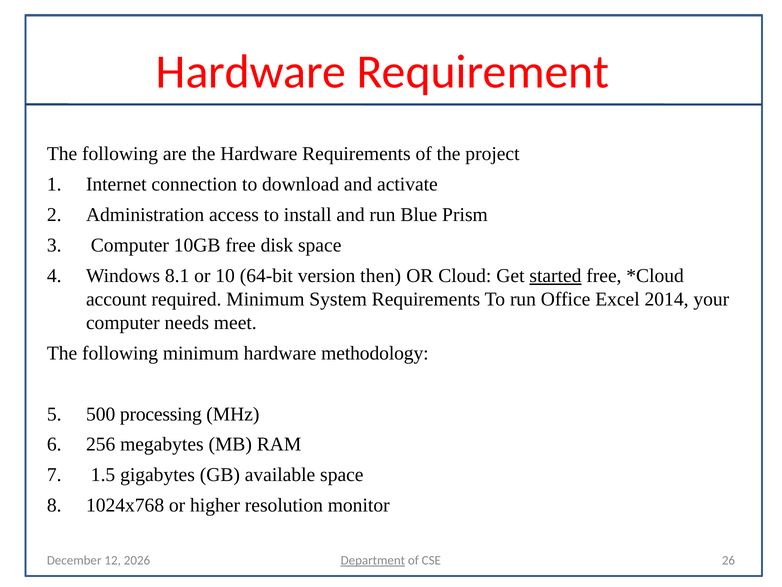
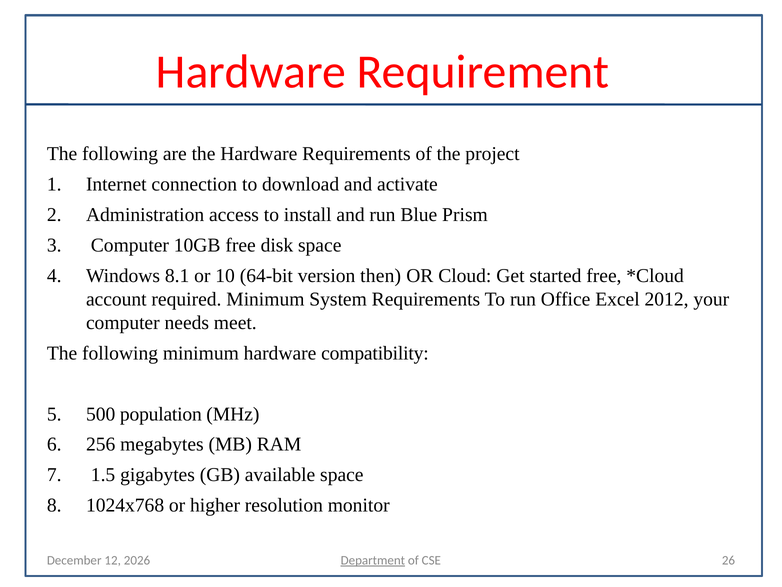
started underline: present -> none
2014: 2014 -> 2012
methodology: methodology -> compatibility
processing: processing -> population
